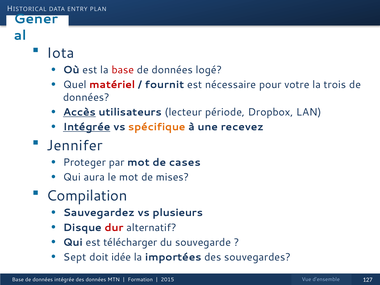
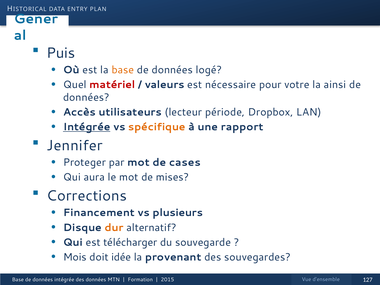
Iota: Iota -> Puis
base at (123, 70) colour: red -> orange
fournit: fournit -> valeurs
trois: trois -> ainsi
Accès underline: present -> none
recevez: recevez -> rapport
Compilation: Compilation -> Corrections
Sauvegardez: Sauvegardez -> Financement
dur colour: red -> orange
Sept: Sept -> Mois
importées: importées -> provenant
